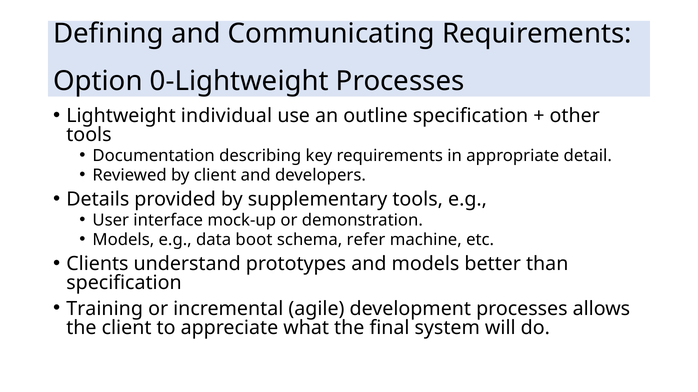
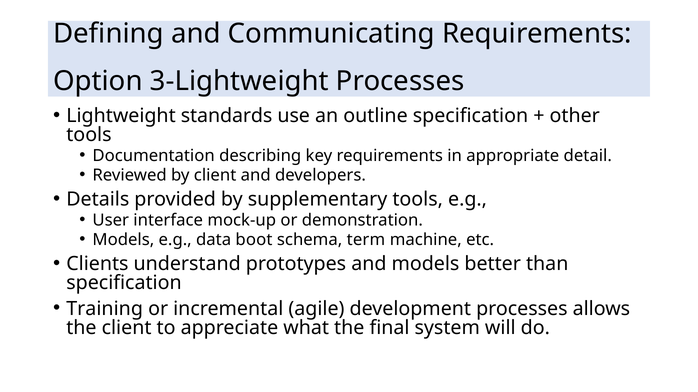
0-Lightweight: 0-Lightweight -> 3-Lightweight
individual: individual -> standards
refer: refer -> term
